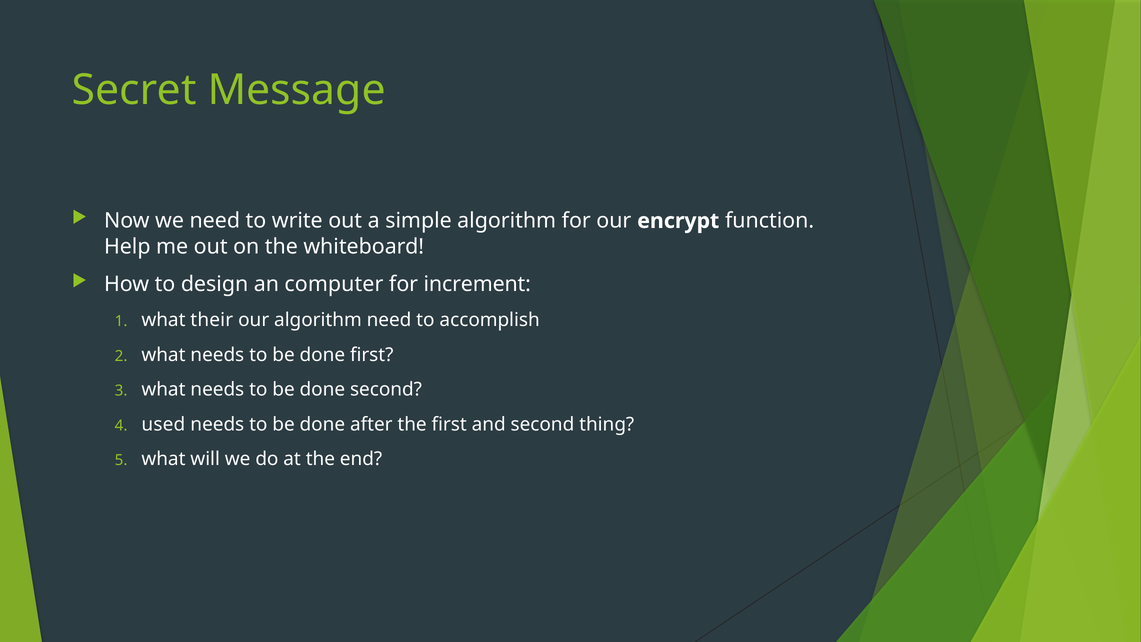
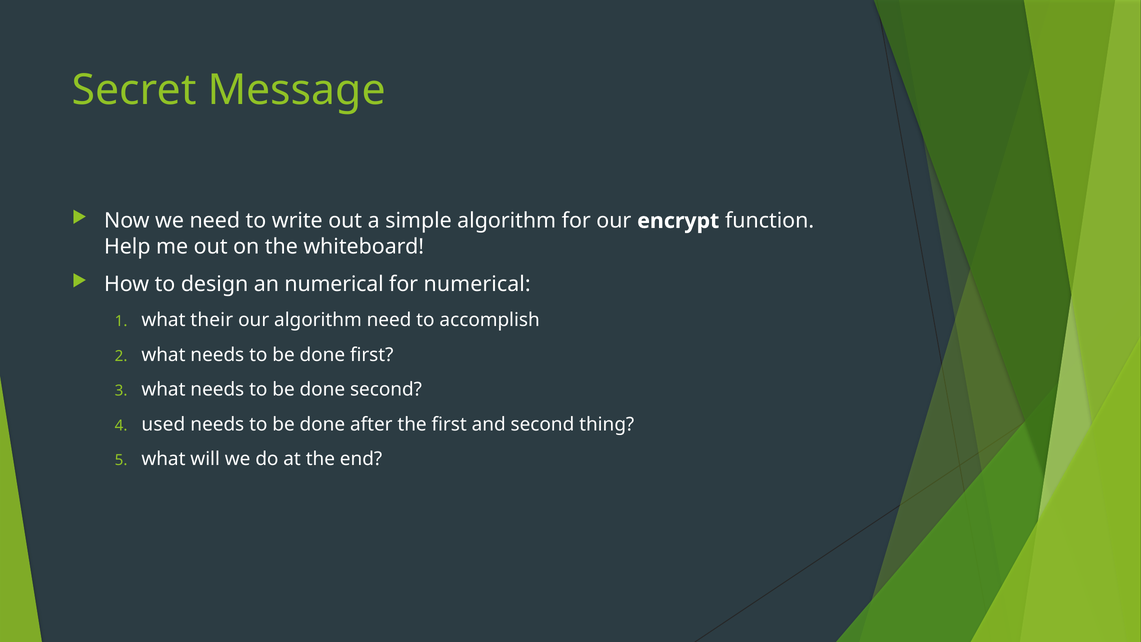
an computer: computer -> numerical
for increment: increment -> numerical
